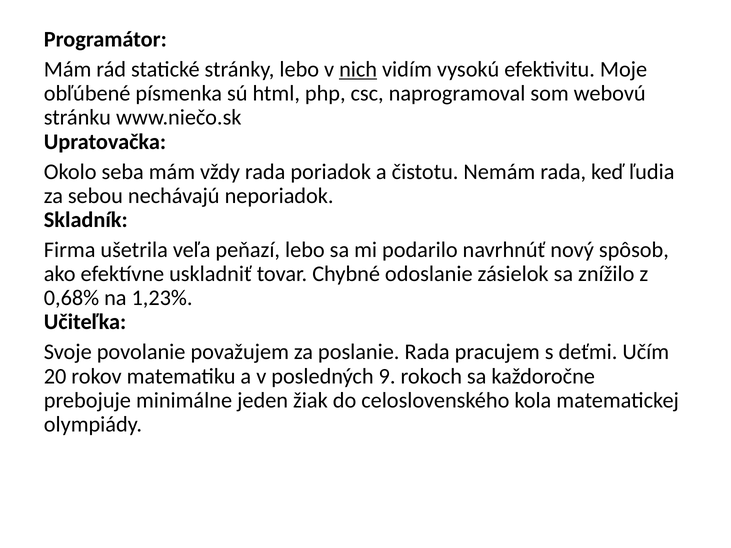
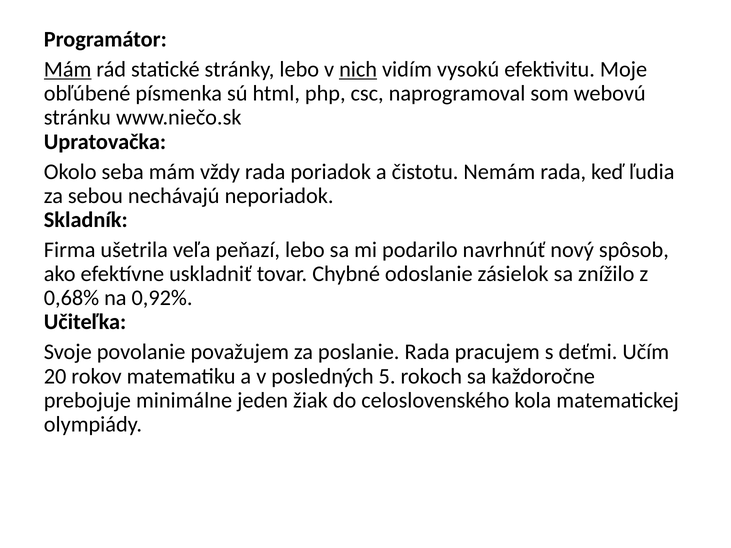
Mám at (68, 69) underline: none -> present
1,23%: 1,23% -> 0,92%
9: 9 -> 5
